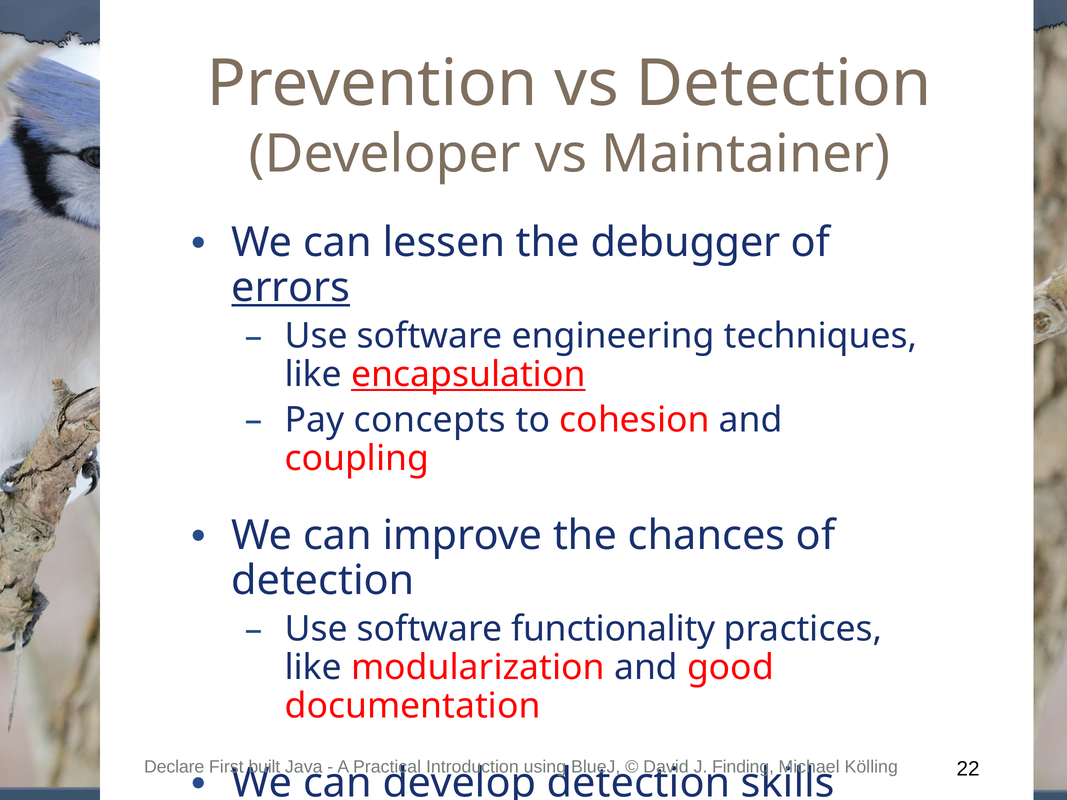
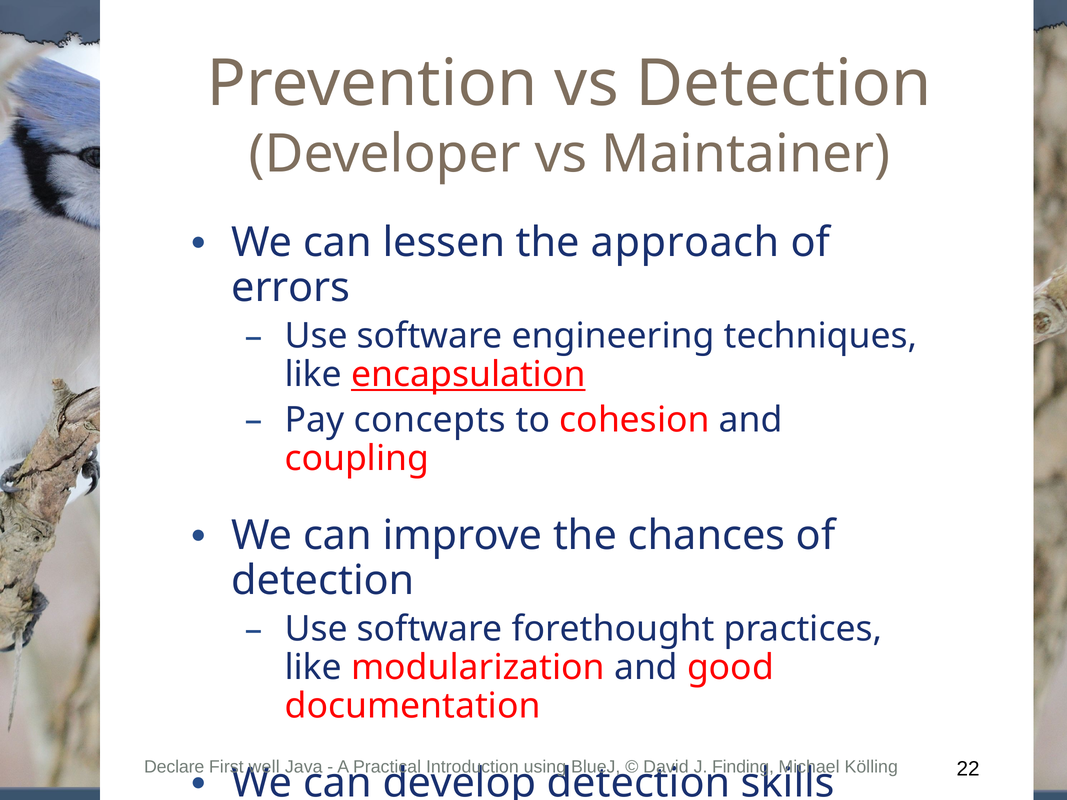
debugger: debugger -> approach
errors underline: present -> none
functionality: functionality -> forethought
built: built -> well
